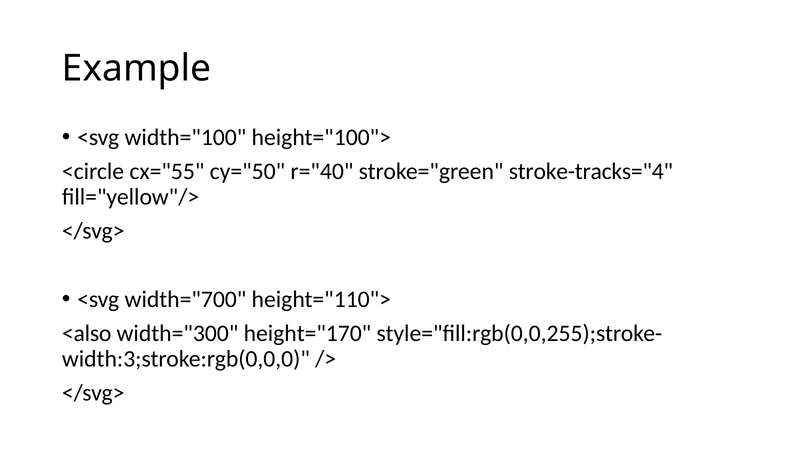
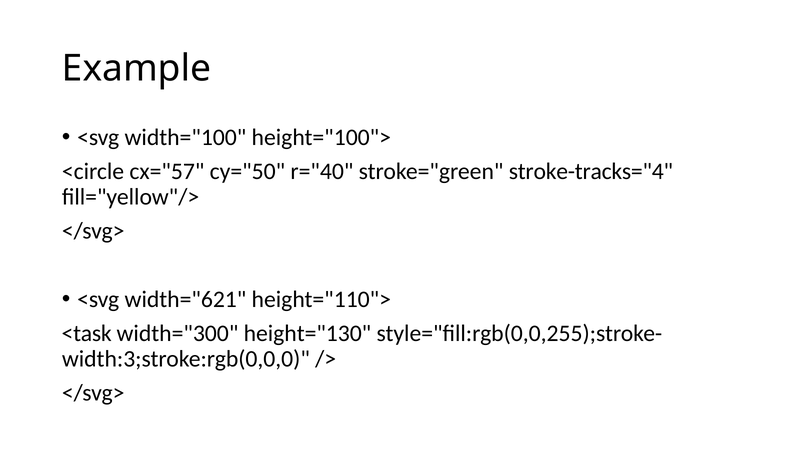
cx="55: cx="55 -> cx="57
width="700: width="700 -> width="621
<also: <also -> <task
height="170: height="170 -> height="130
